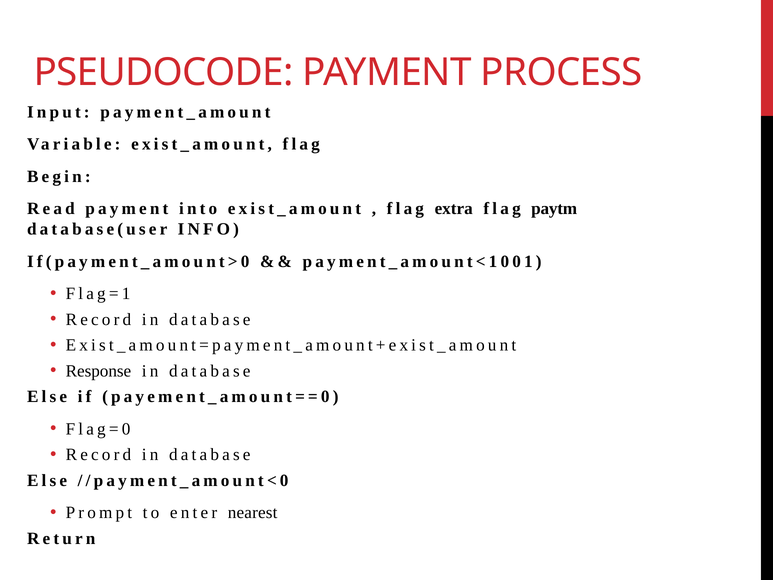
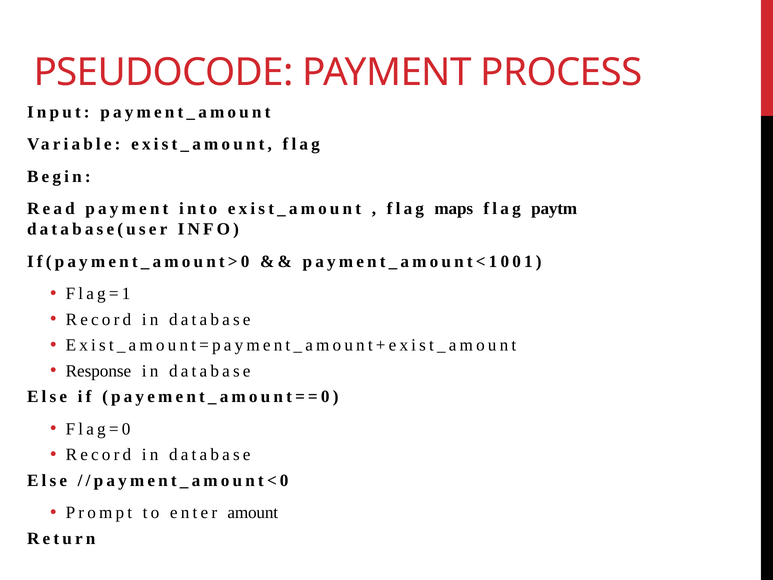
extra: extra -> maps
nearest: nearest -> amount
